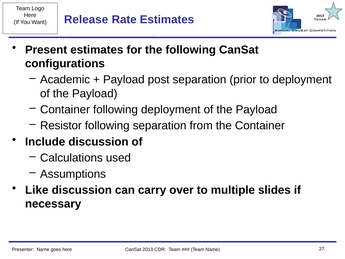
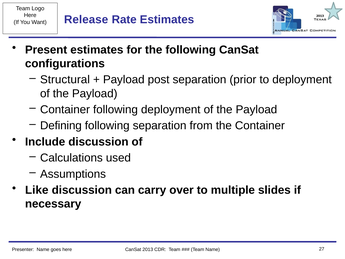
Academic: Academic -> Structural
Resistor: Resistor -> Defining
